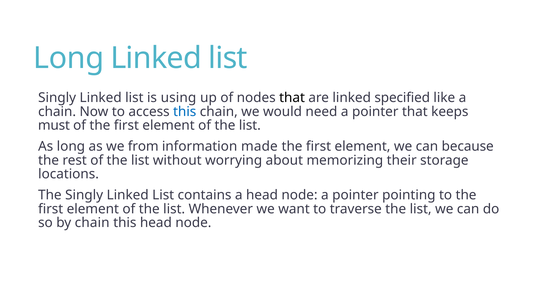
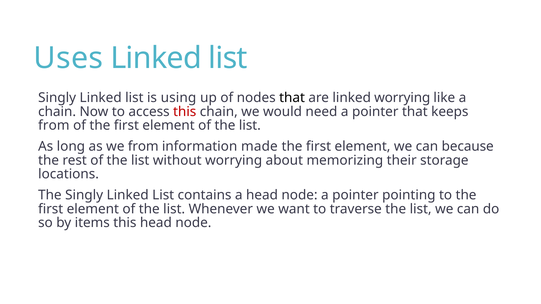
Long at (69, 58): Long -> Uses
linked specified: specified -> worrying
this at (185, 112) colour: blue -> red
must at (54, 125): must -> from
by chain: chain -> items
